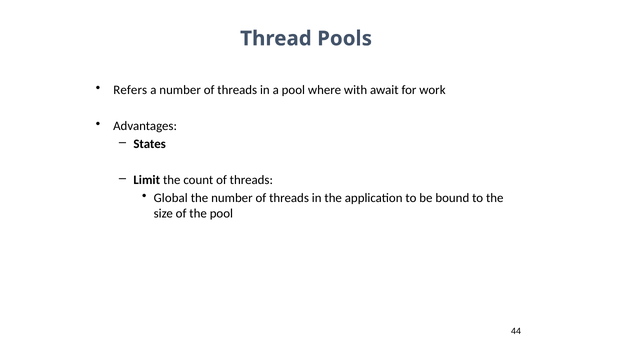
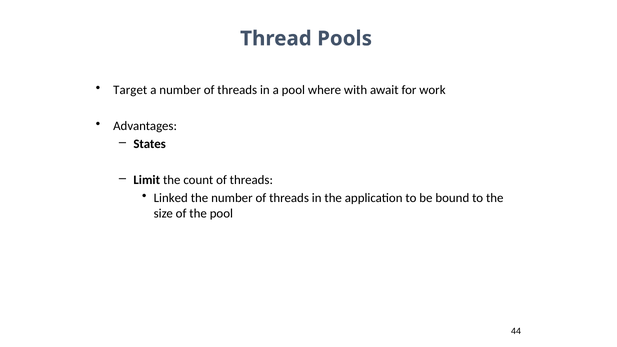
Refers: Refers -> Target
Global: Global -> Linked
